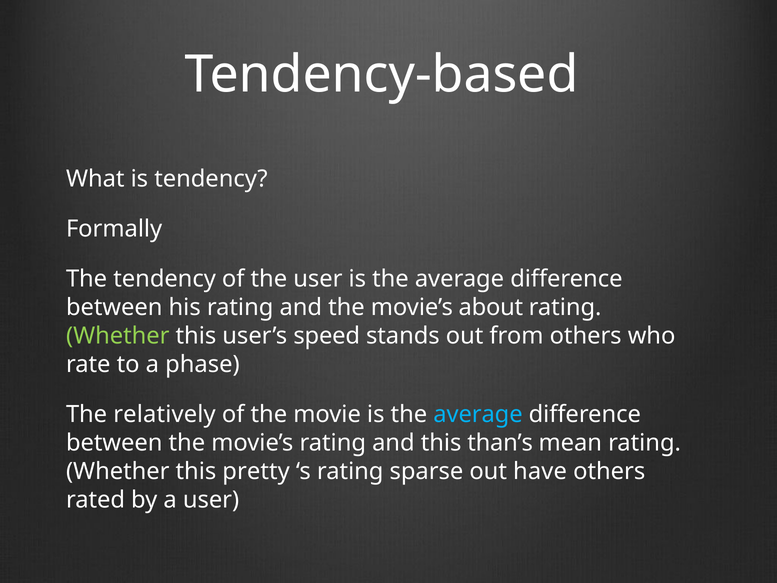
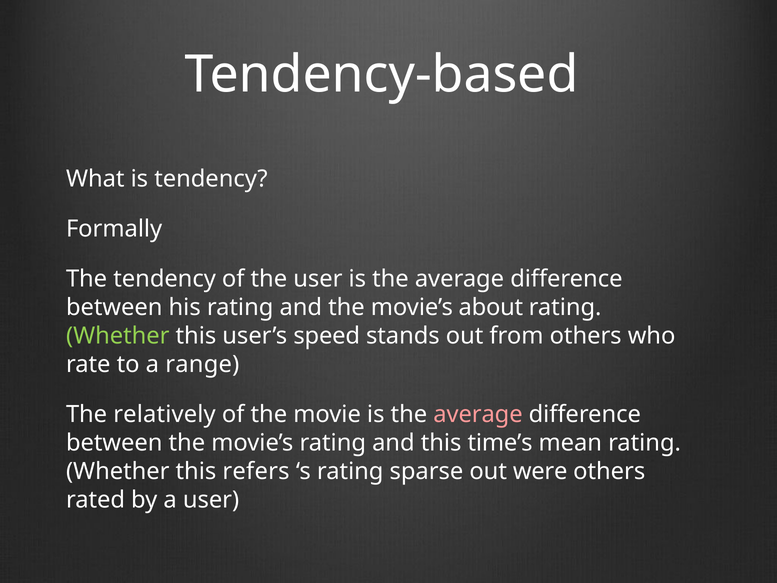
phase: phase -> range
average at (478, 414) colour: light blue -> pink
than’s: than’s -> time’s
pretty: pretty -> refers
have: have -> were
